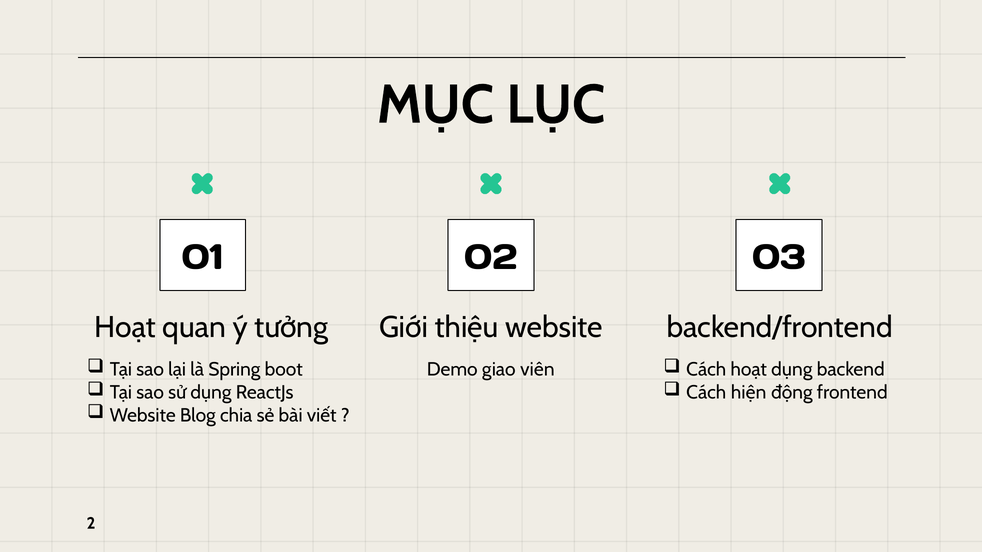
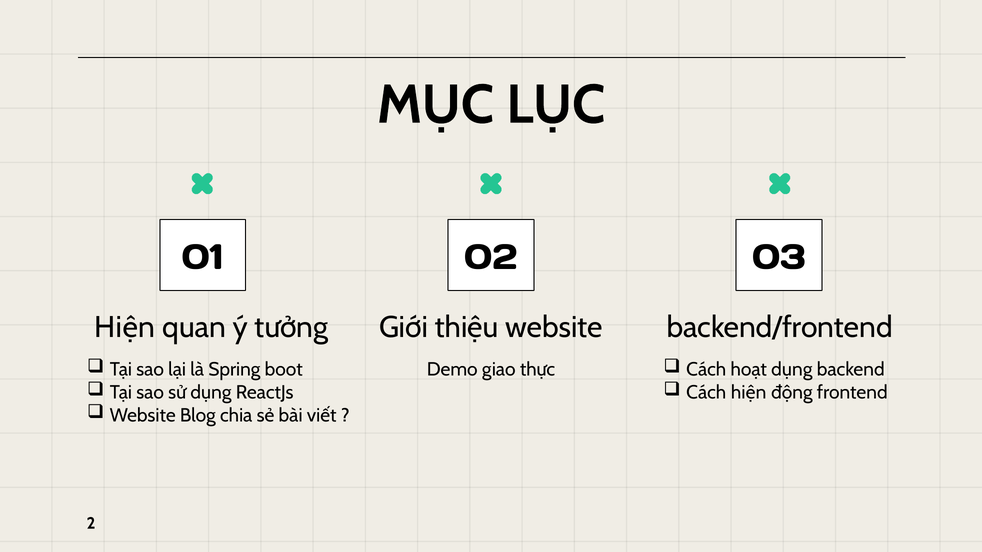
Hoạt at (125, 328): Hoạt -> Hiện
viên: viên -> thực
